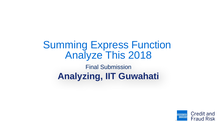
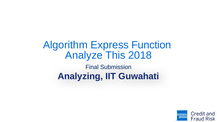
Summing: Summing -> Algorithm
